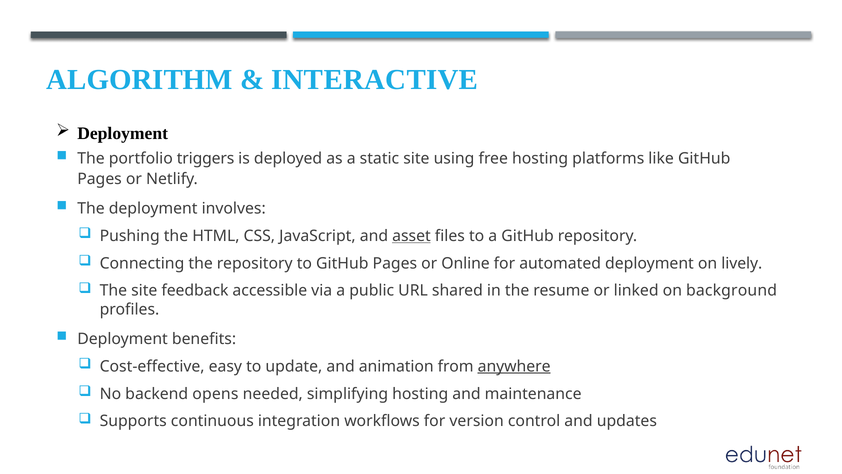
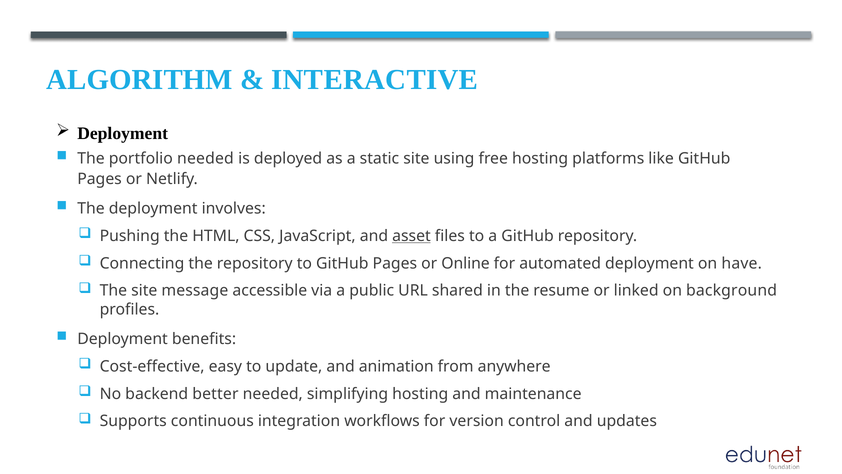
portfolio triggers: triggers -> needed
lively: lively -> have
feedback: feedback -> message
anywhere underline: present -> none
opens: opens -> better
